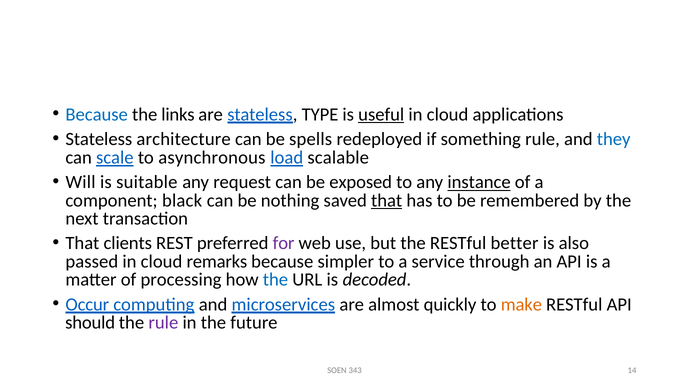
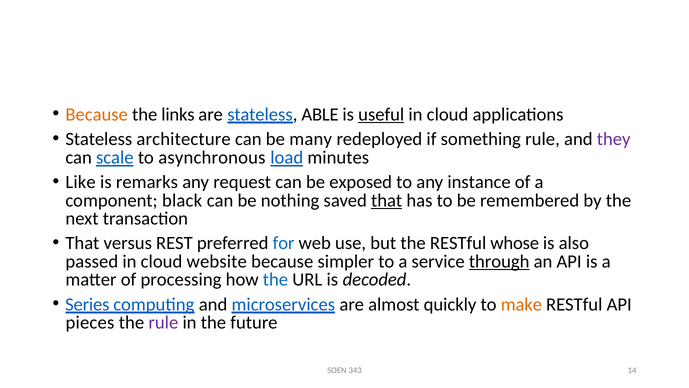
Because at (97, 114) colour: blue -> orange
TYPE: TYPE -> ABLE
spells: spells -> many
they colour: blue -> purple
scalable: scalable -> minutes
Will: Will -> Like
suitable: suitable -> remarks
instance underline: present -> none
clients: clients -> versus
for colour: purple -> blue
better: better -> whose
remarks: remarks -> website
through underline: none -> present
Occur: Occur -> Series
should: should -> pieces
